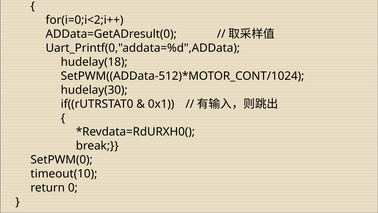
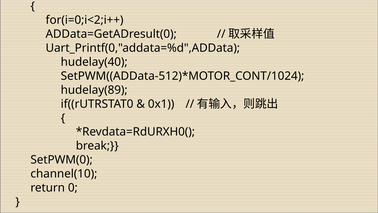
hudelay(18: hudelay(18 -> hudelay(40
hudelay(30: hudelay(30 -> hudelay(89
timeout(10: timeout(10 -> channel(10
